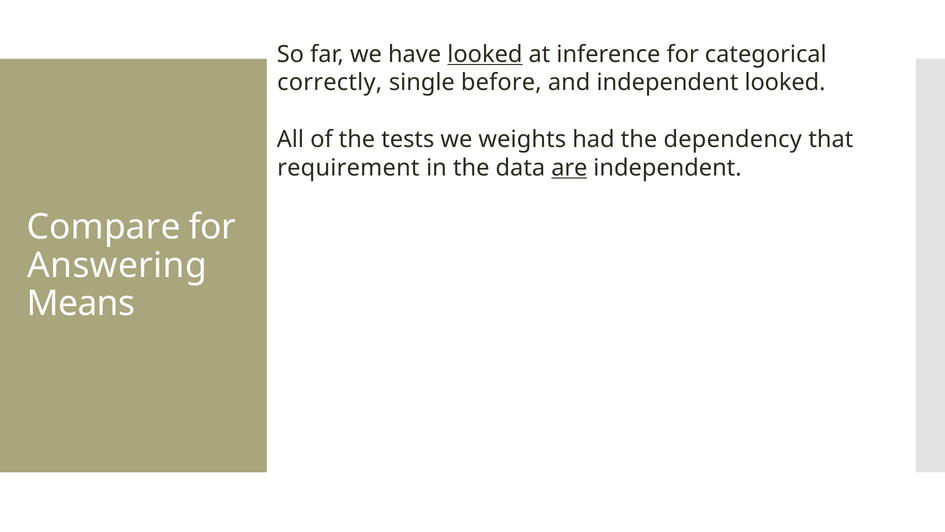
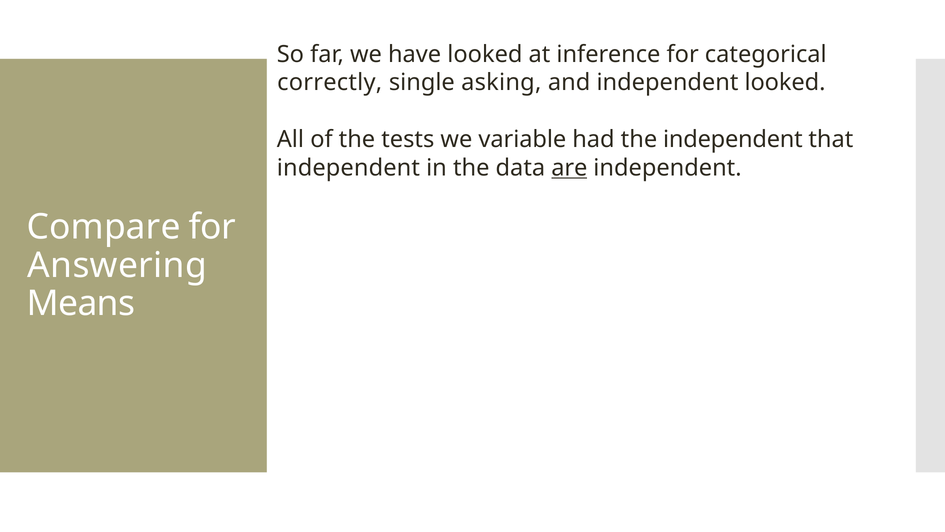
looked at (485, 54) underline: present -> none
before: before -> asking
weights: weights -> variable
the dependency: dependency -> independent
requirement at (348, 168): requirement -> independent
